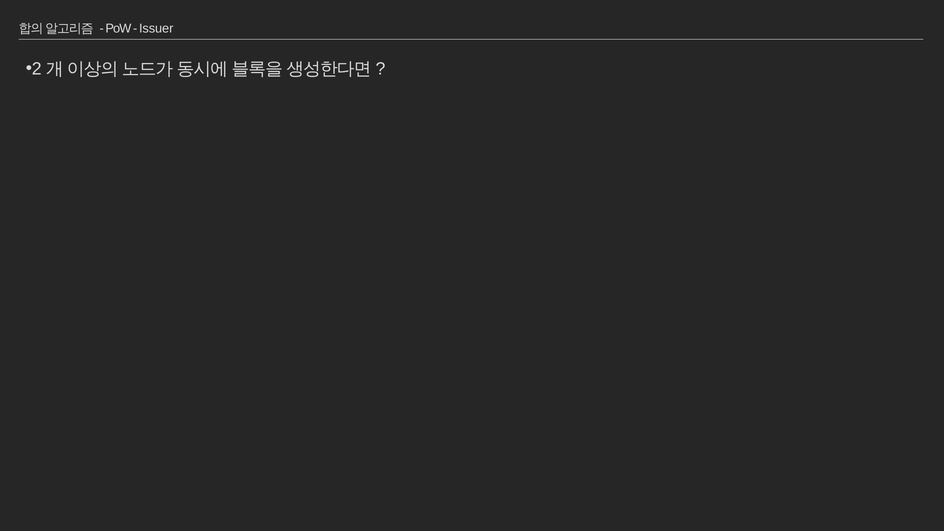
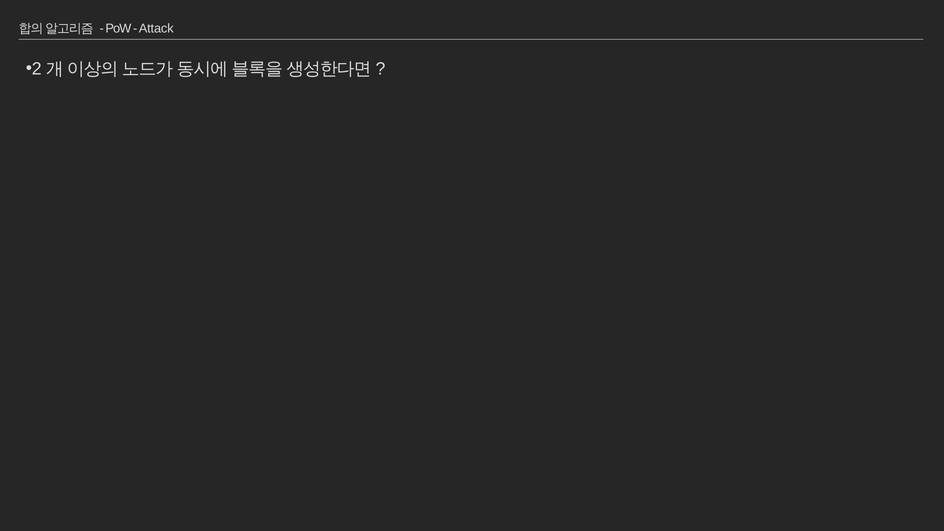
Issuer: Issuer -> Attack
